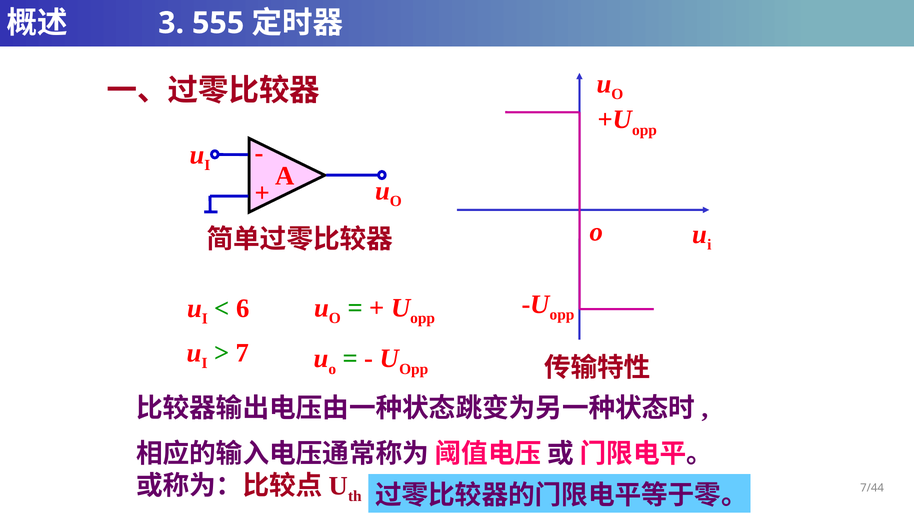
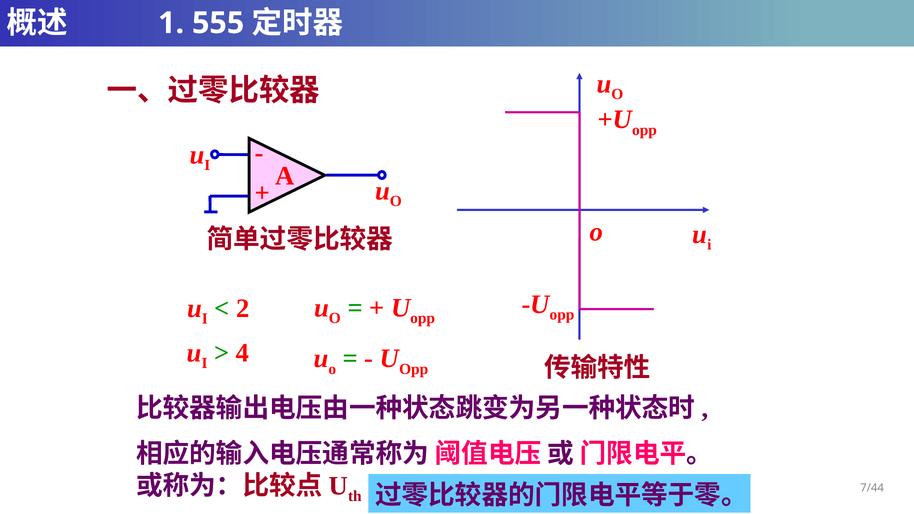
3: 3 -> 1
6: 6 -> 2
7: 7 -> 4
